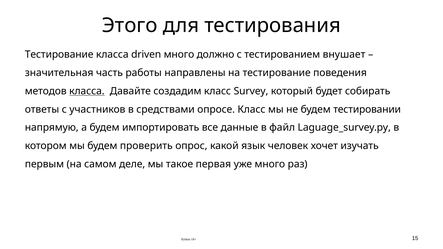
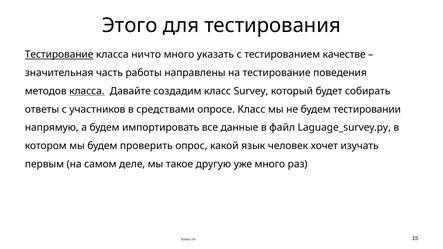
Тестирование at (59, 55) underline: none -> present
driven: driven -> ничто
должно: должно -> указать
внушает: внушает -> качестве
первая: первая -> другую
